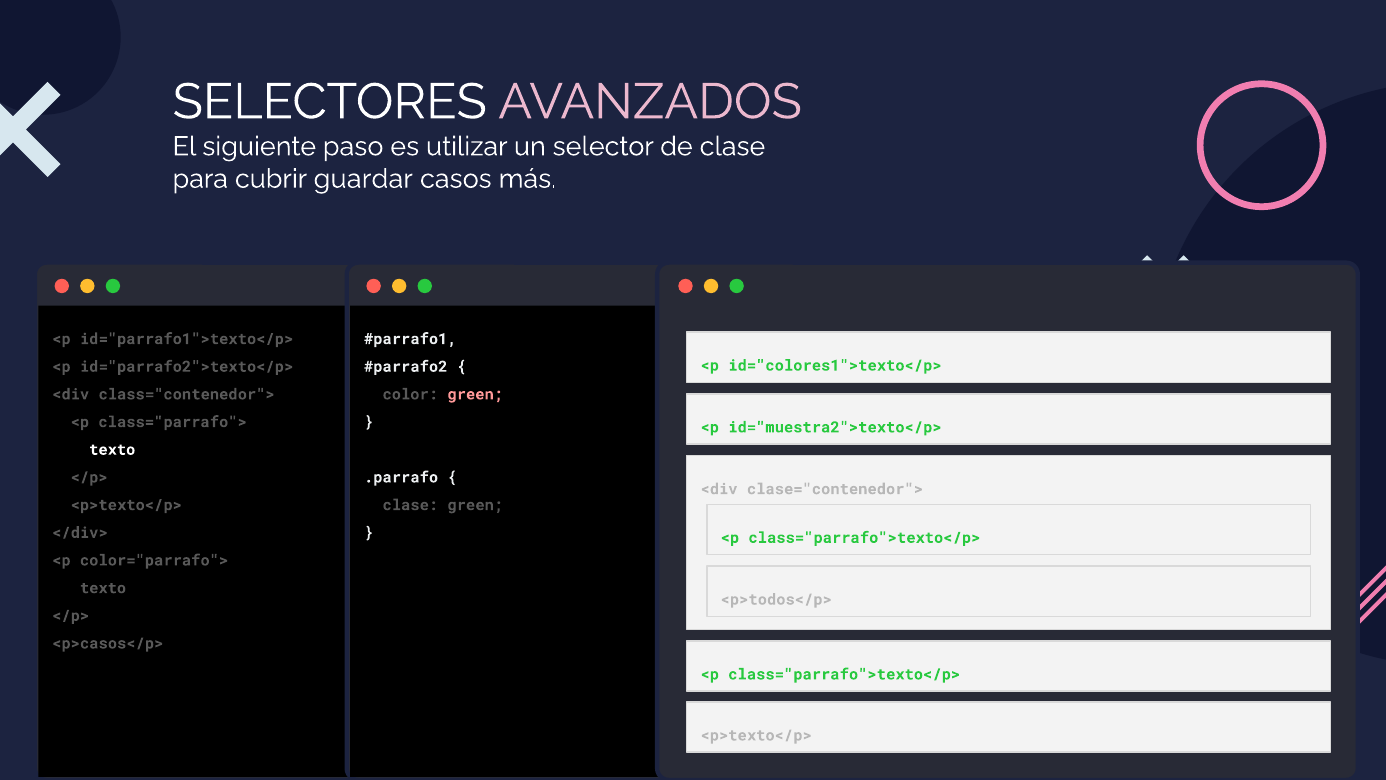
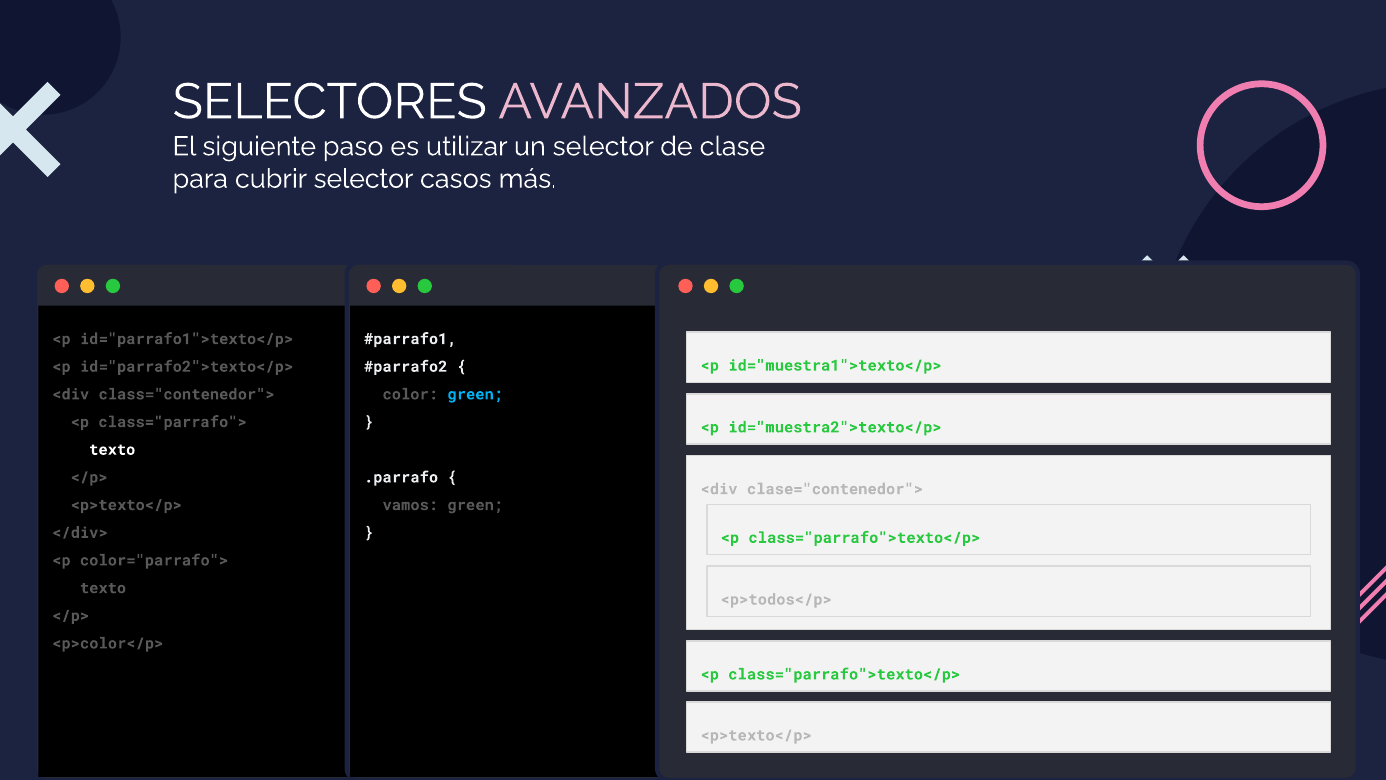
cubrir guardar: guardar -> selector
id="colores1">texto</p>: id="colores1">texto</p> -> id="muestra1">texto</p>
green at (475, 394) colour: pink -> light blue
clase at (410, 505): clase -> vamos
<p>casos</p>: <p>casos</p> -> <p>color</p>
